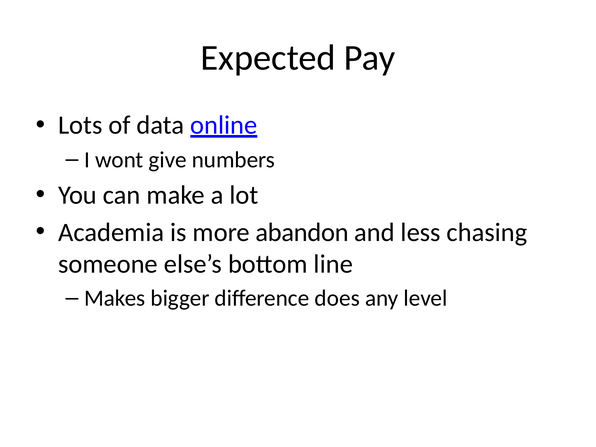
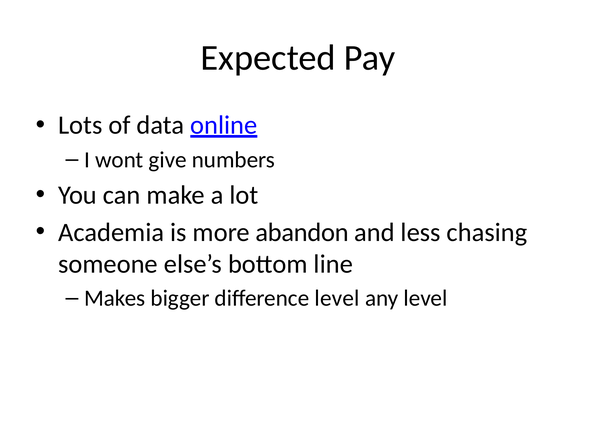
difference does: does -> level
